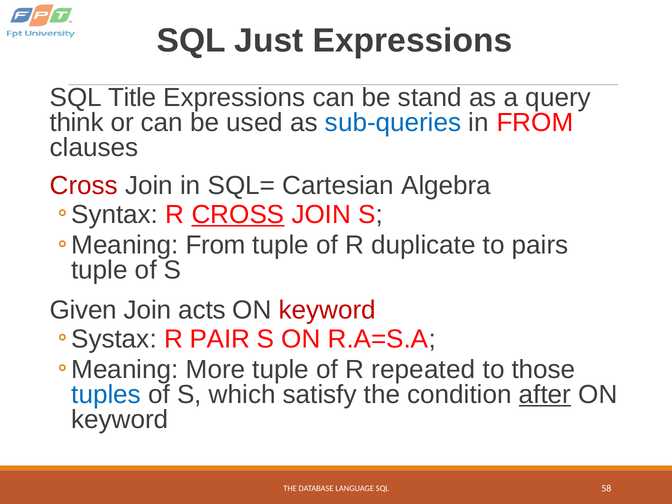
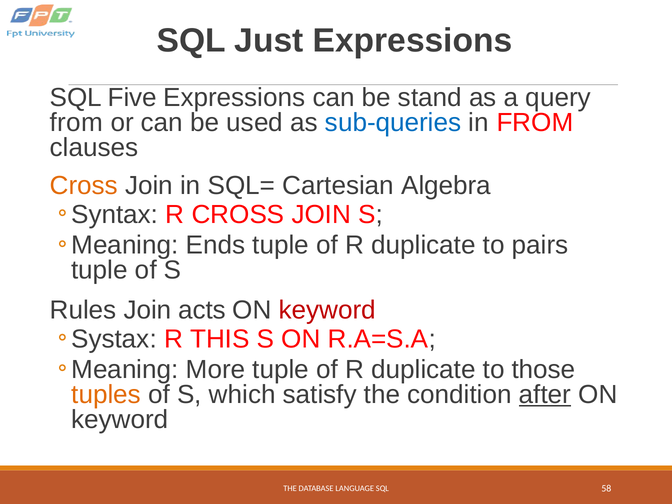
Title: Title -> Five
think at (77, 123): think -> from
Cross at (84, 186) colour: red -> orange
CROSS at (238, 215) underline: present -> none
From at (216, 245): From -> Ends
Given: Given -> Rules
PAIR: PAIR -> THIS
repeated at (423, 370): repeated -> duplicate
tuples colour: blue -> orange
